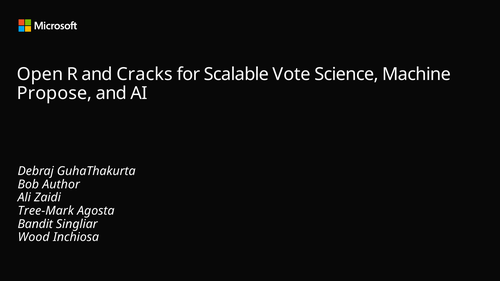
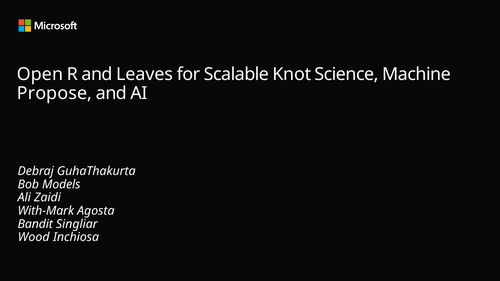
Cracks: Cracks -> Leaves
Vote: Vote -> Knot
Author: Author -> Models
Tree-Mark: Tree-Mark -> With-Mark
